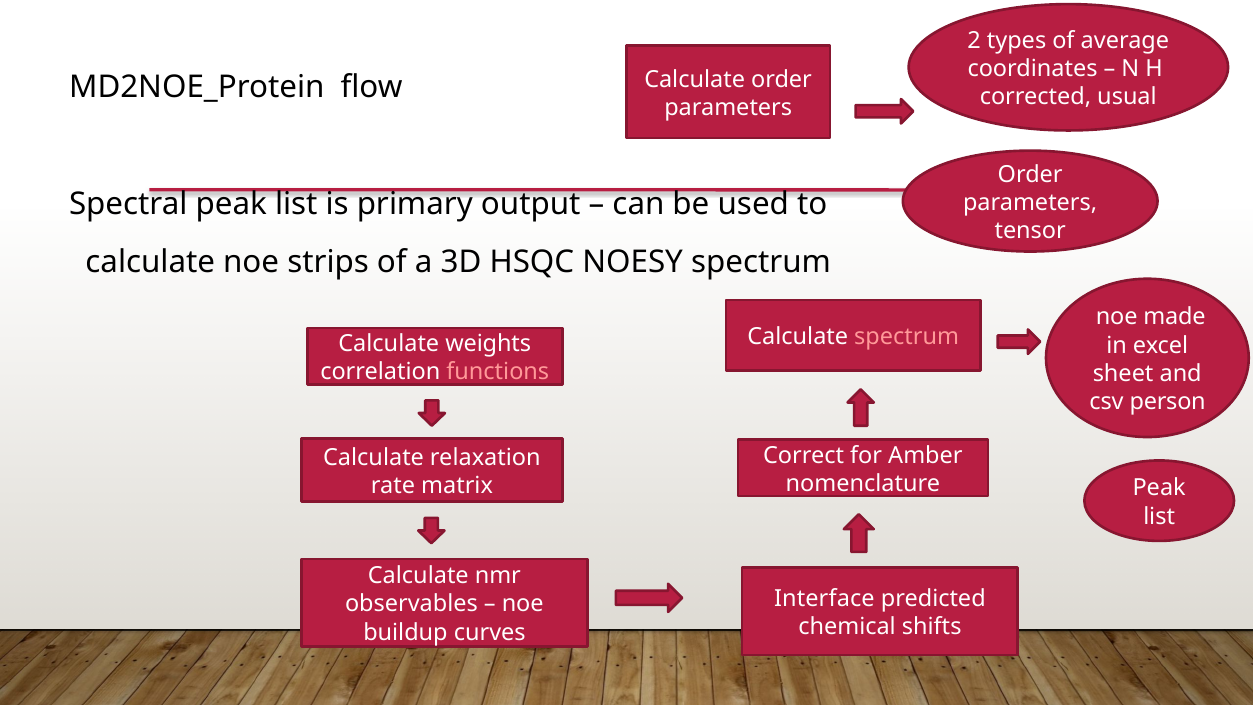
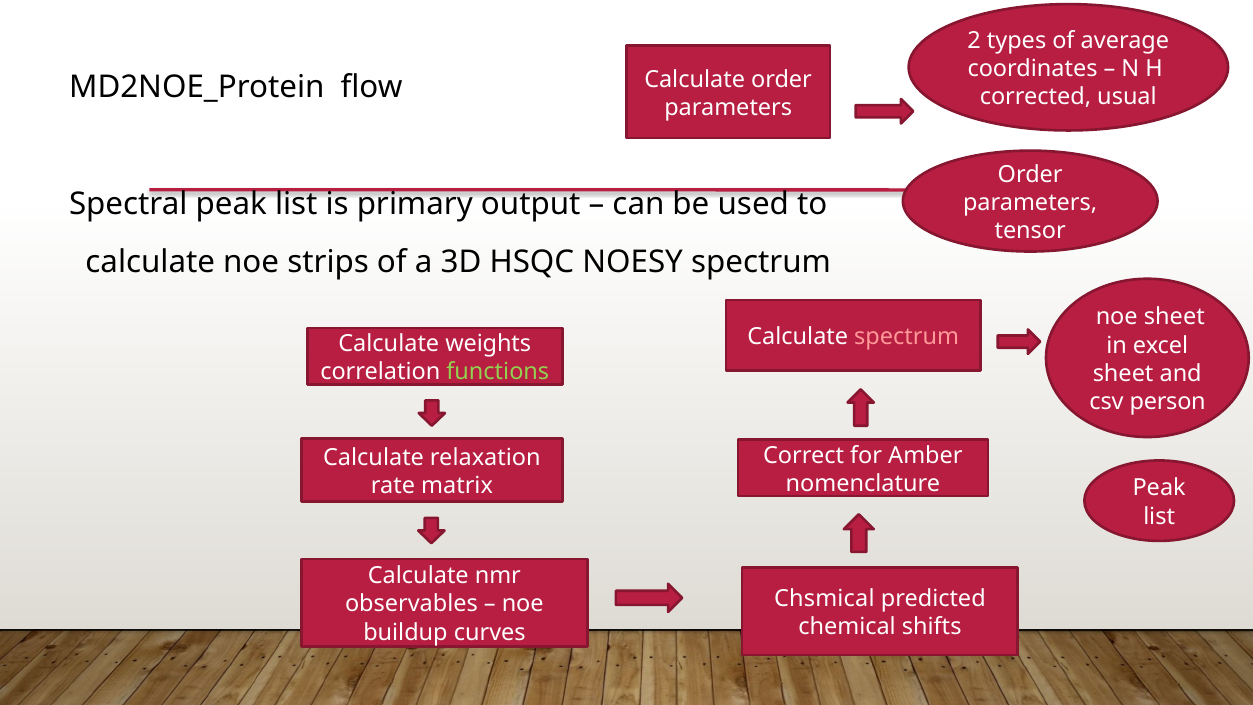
noe made: made -> sheet
functions colour: pink -> light green
Interface: Interface -> Chsmical
